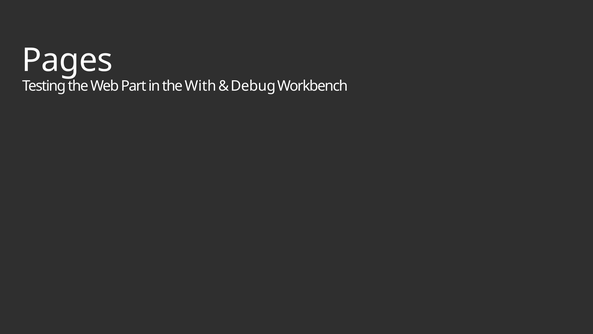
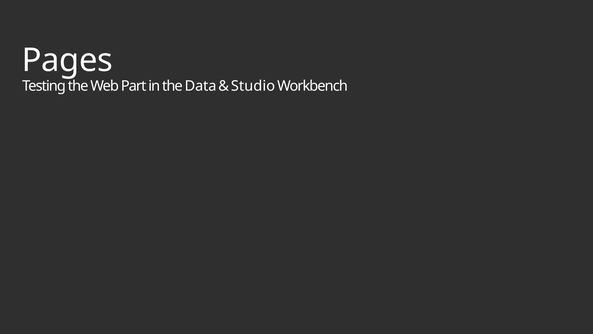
With: With -> Data
Debug: Debug -> Studio
